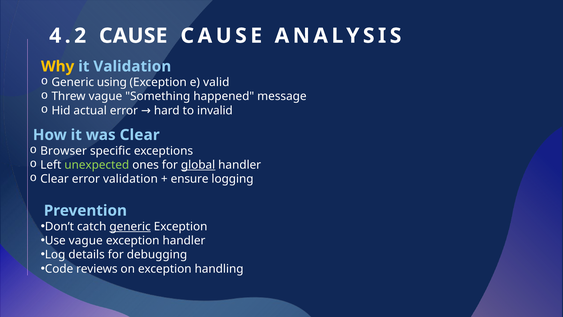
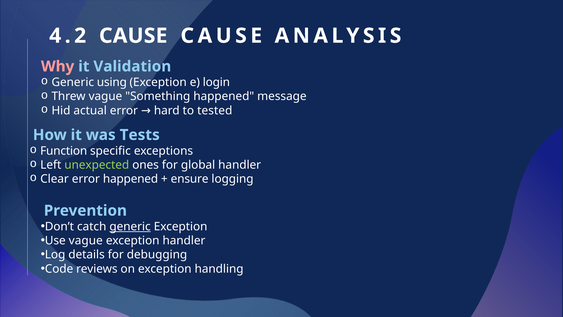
Why colour: yellow -> pink
valid: valid -> login
invalid: invalid -> tested
was Clear: Clear -> Tests
Browser: Browser -> Function
global underline: present -> none
error validation: validation -> happened
